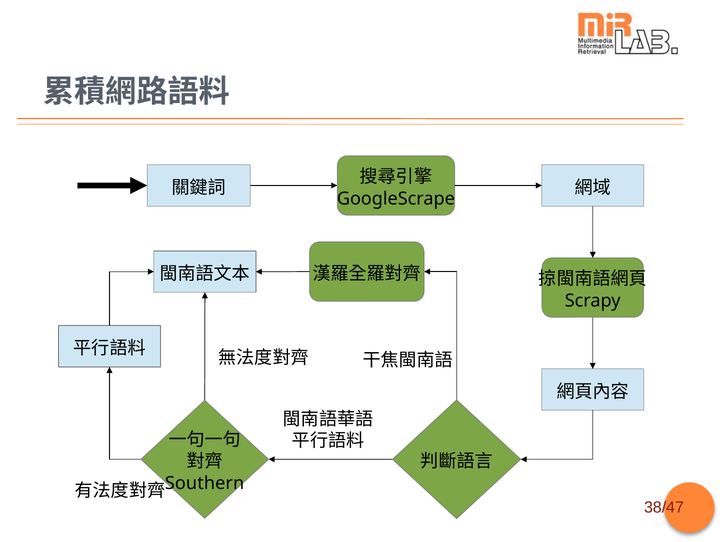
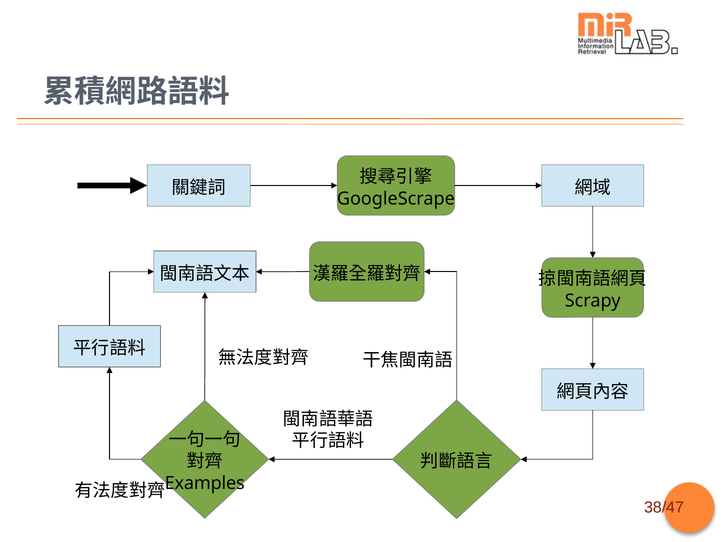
Southern: Southern -> Examples
